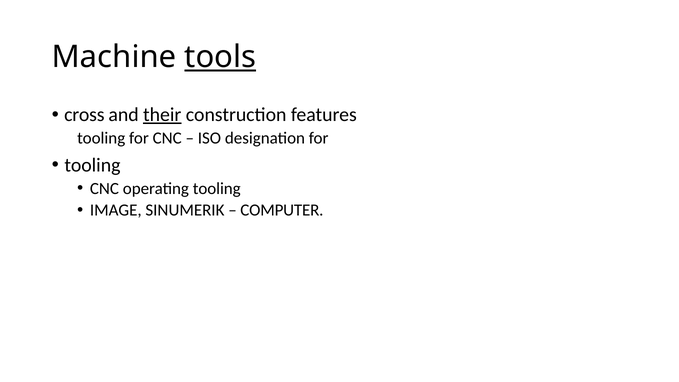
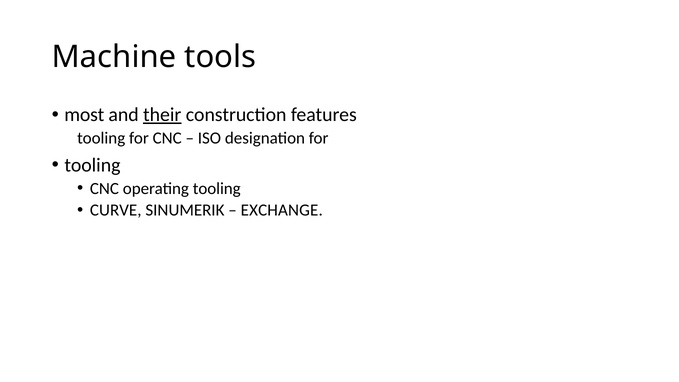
tools underline: present -> none
cross: cross -> most
IMAGE: IMAGE -> CURVE
COMPUTER: COMPUTER -> EXCHANGE
